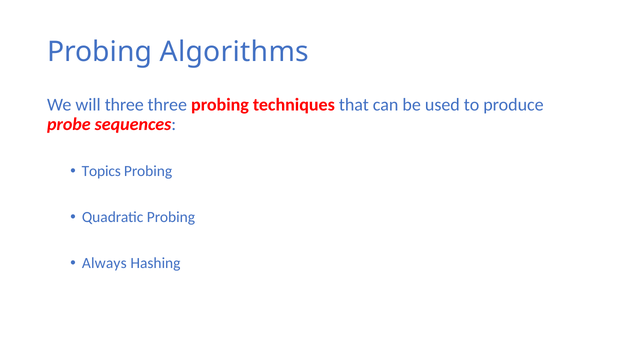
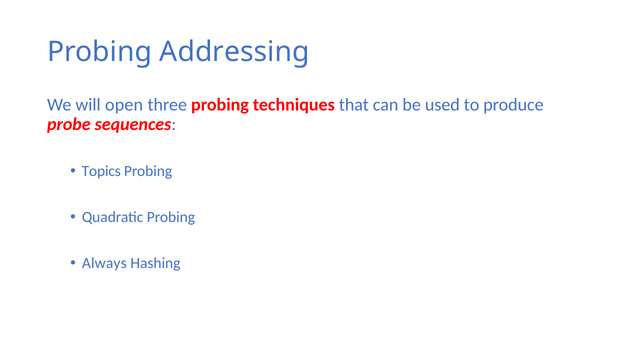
Algorithms: Algorithms -> Addressing
will three: three -> open
